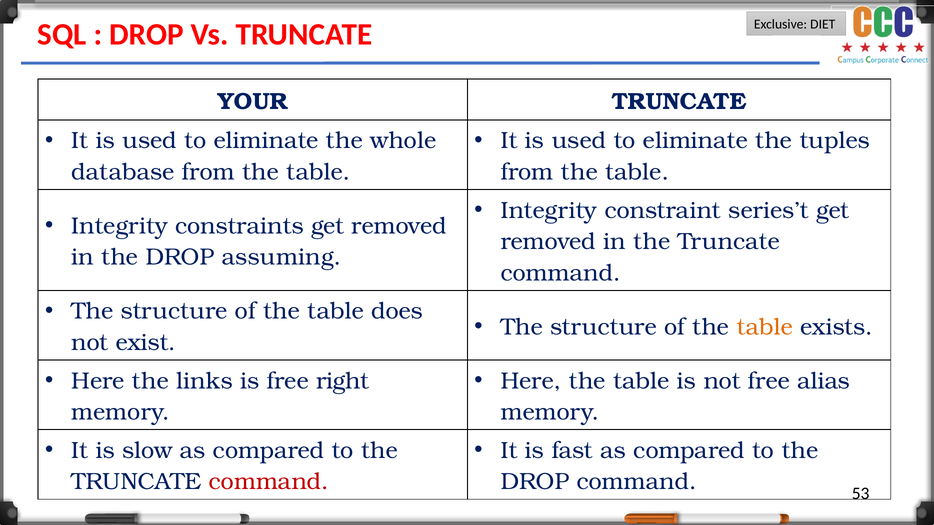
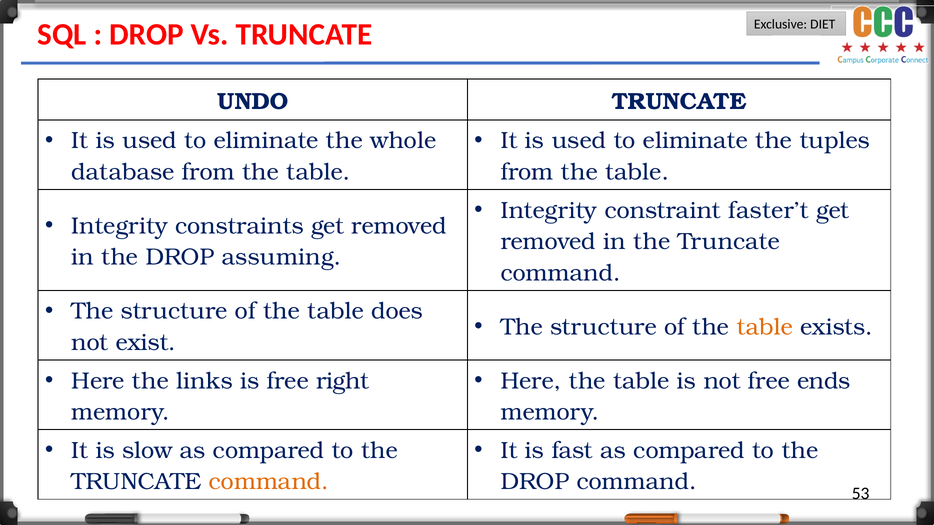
YOUR: YOUR -> UNDO
series’t: series’t -> faster’t
alias: alias -> ends
command at (269, 482) colour: red -> orange
